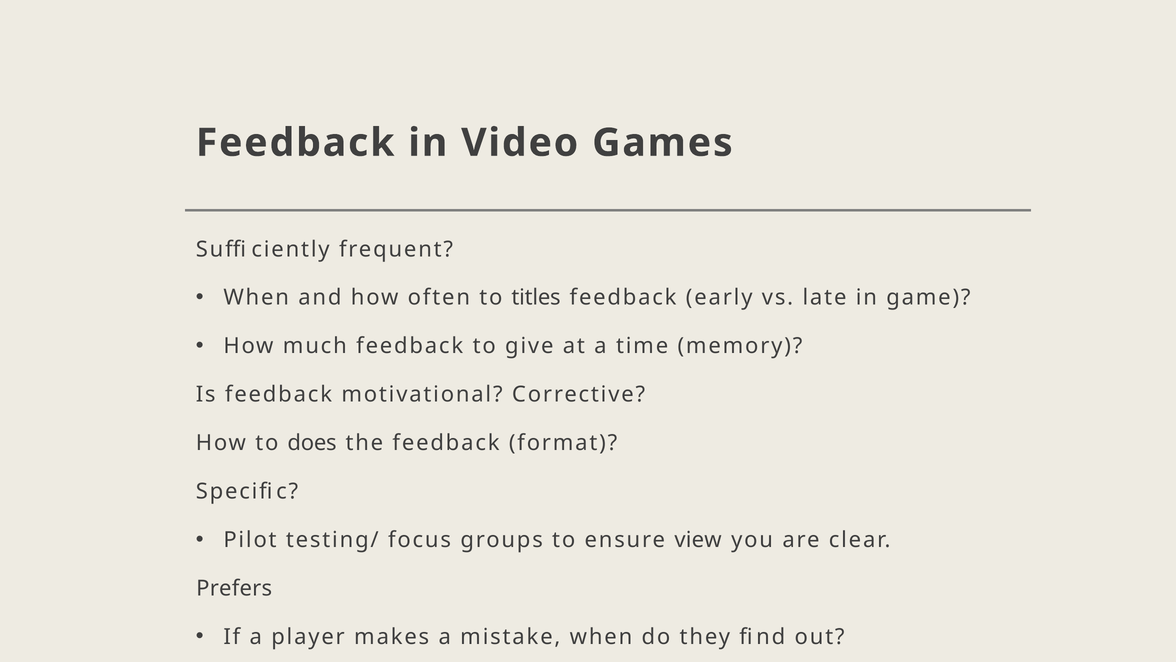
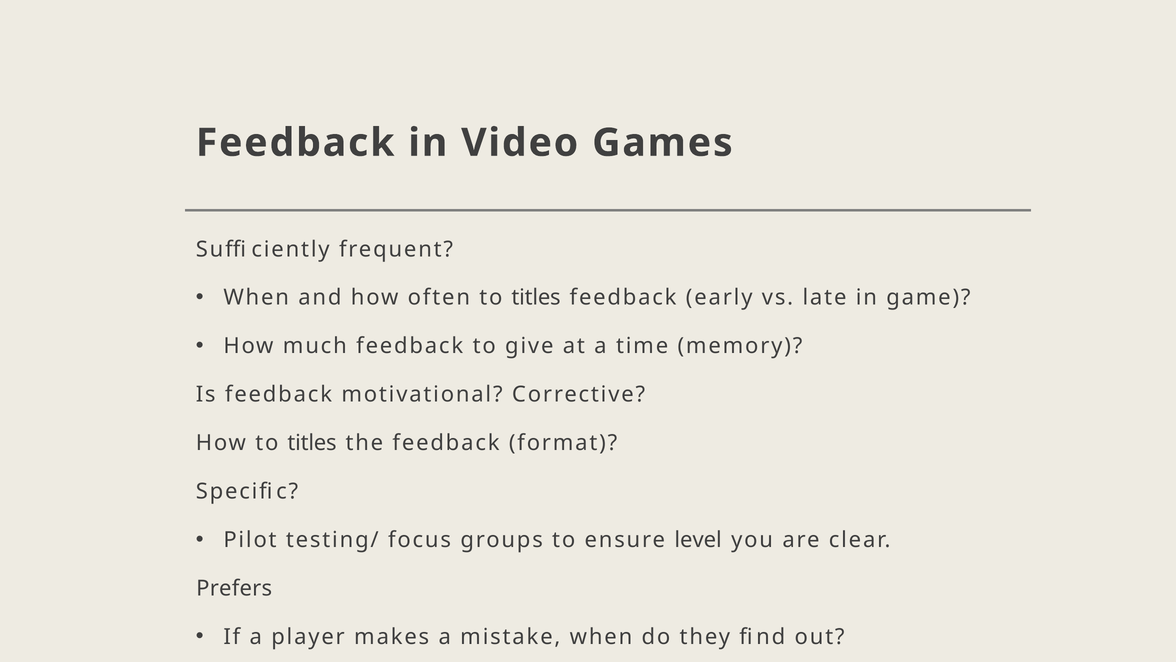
How to does: does -> titles
view: view -> level
